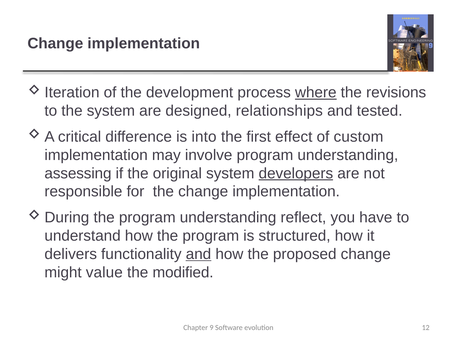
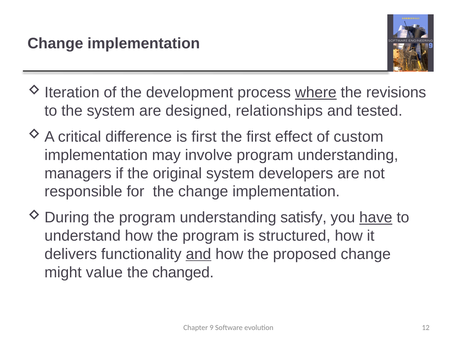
is into: into -> first
assessing: assessing -> managers
developers underline: present -> none
reflect: reflect -> satisfy
have underline: none -> present
modified: modified -> changed
